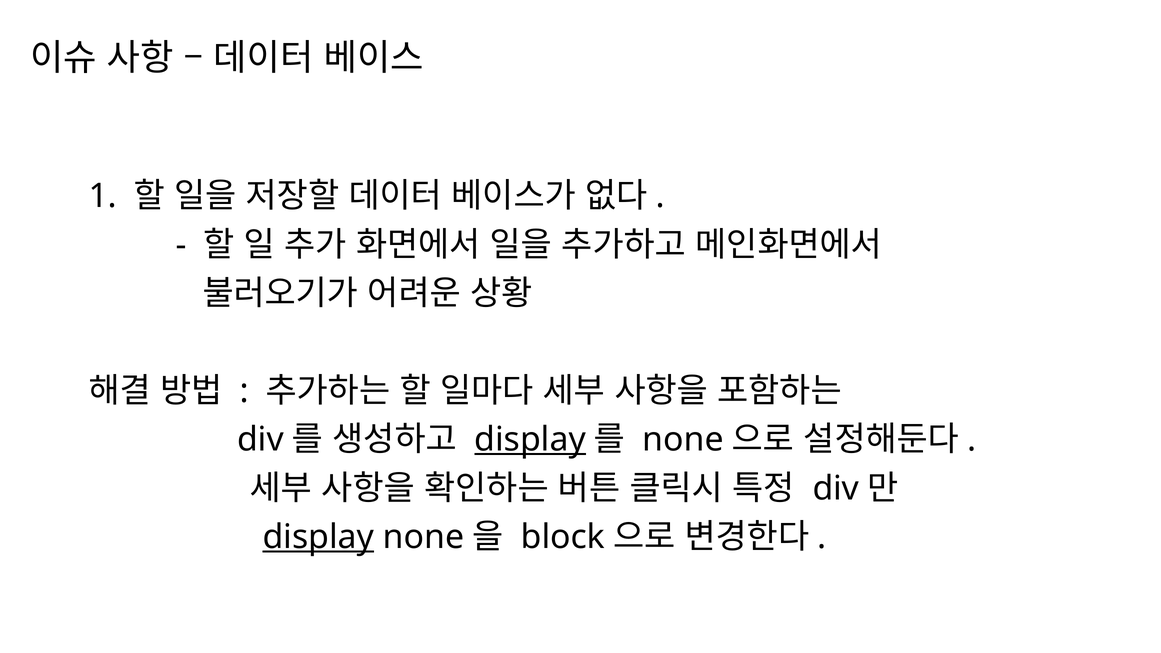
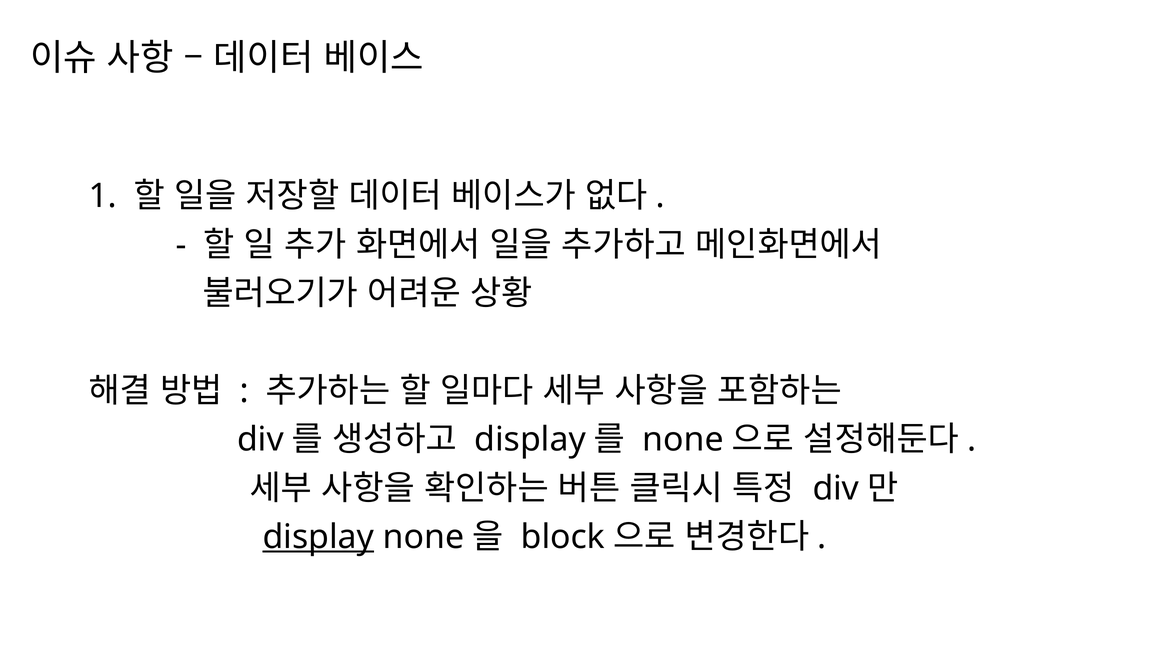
display at (530, 440) underline: present -> none
